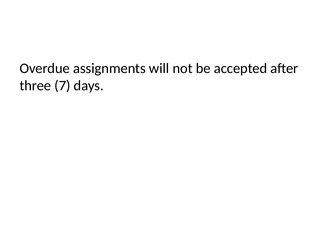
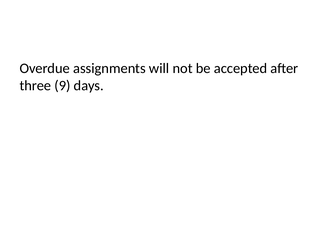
7: 7 -> 9
